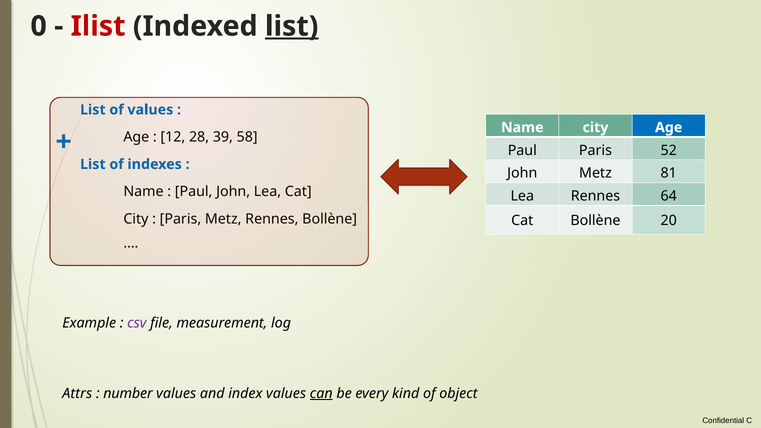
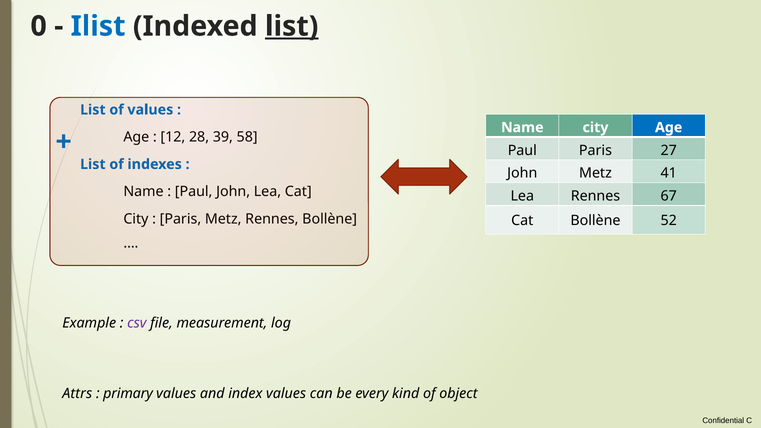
Ilist colour: red -> blue
52: 52 -> 27
81: 81 -> 41
64: 64 -> 67
20: 20 -> 52
number: number -> primary
can underline: present -> none
